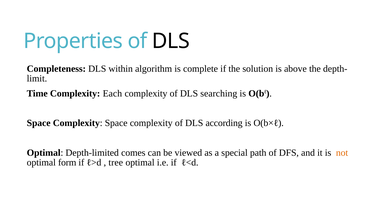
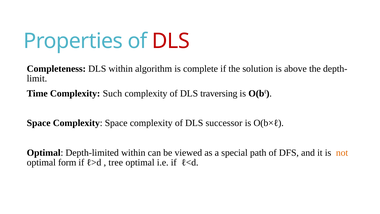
DLS at (171, 41) colour: black -> red
Each: Each -> Such
searching: searching -> traversing
according: according -> successor
Depth-limited comes: comes -> within
